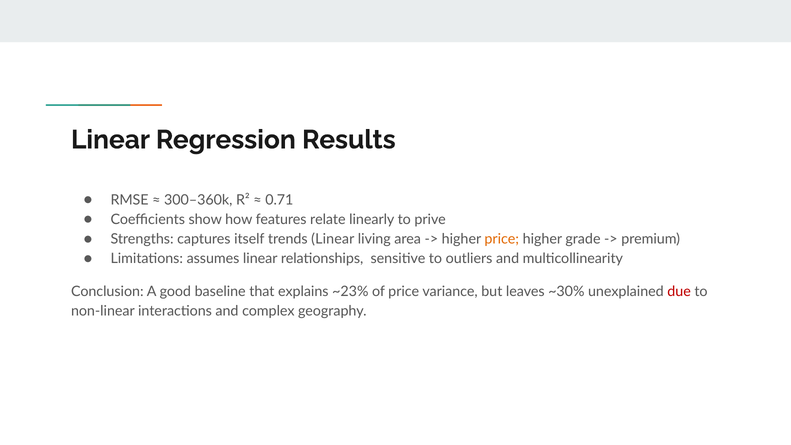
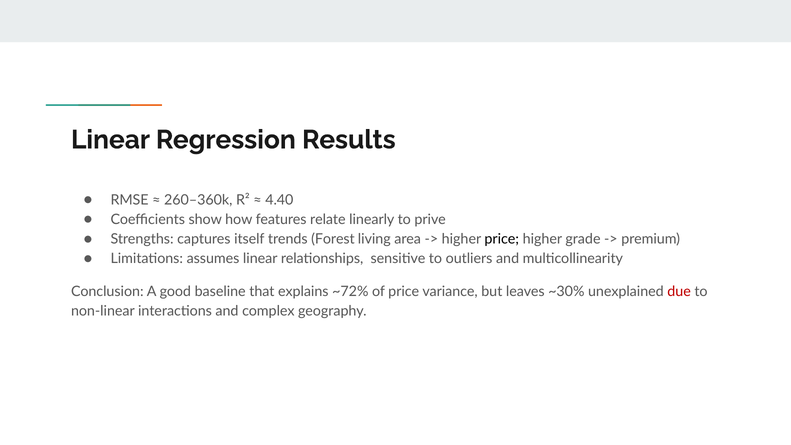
300–360k: 300–360k -> 260–360k
0.71: 0.71 -> 4.40
trends Linear: Linear -> Forest
price at (502, 239) colour: orange -> black
~23%: ~23% -> ~72%
